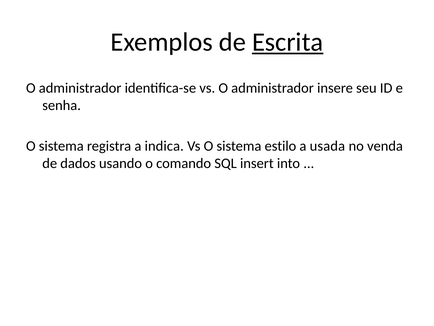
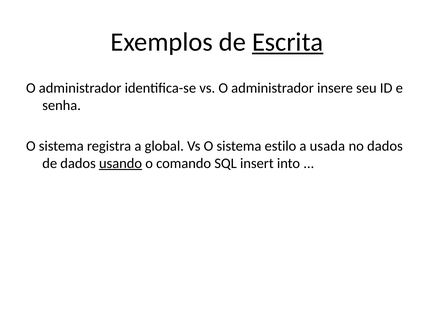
indica: indica -> global
no venda: venda -> dados
usando underline: none -> present
